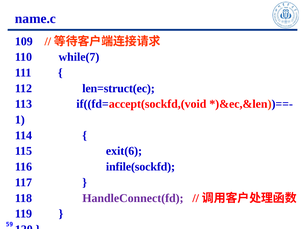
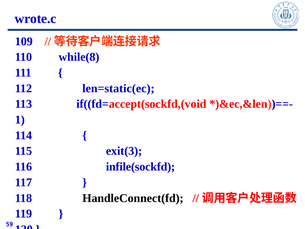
name.c: name.c -> wrote.c
while(7: while(7 -> while(8
len=struct(ec: len=struct(ec -> len=static(ec
exit(6: exit(6 -> exit(3
HandleConnect(fd colour: purple -> black
